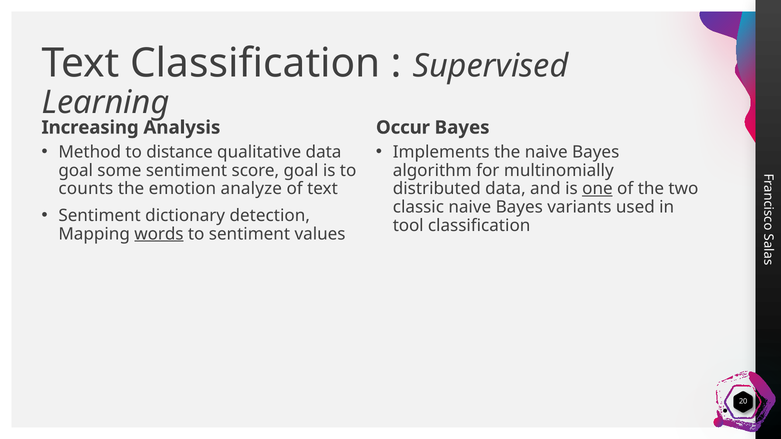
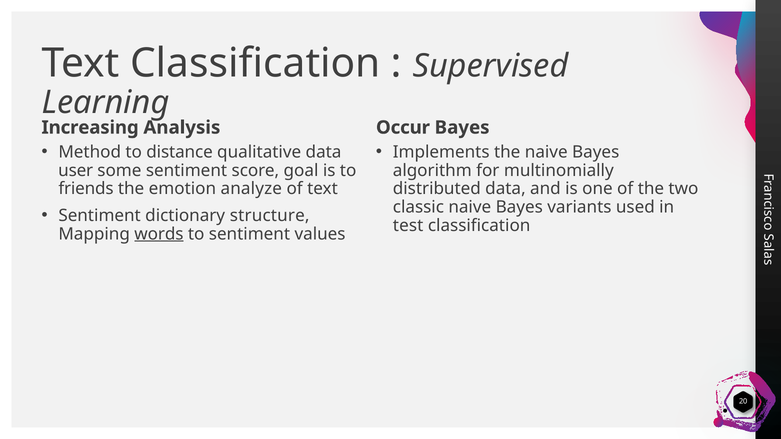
goal at (76, 171): goal -> user
counts: counts -> friends
one underline: present -> none
detection: detection -> structure
tool: tool -> test
